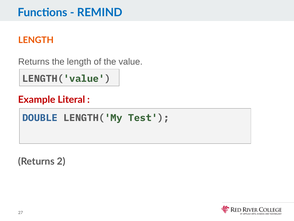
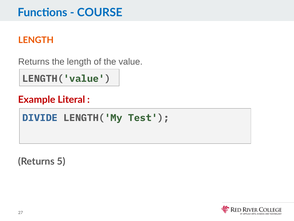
REMIND: REMIND -> COURSE
DOUBLE: DOUBLE -> DIVIDE
2: 2 -> 5
